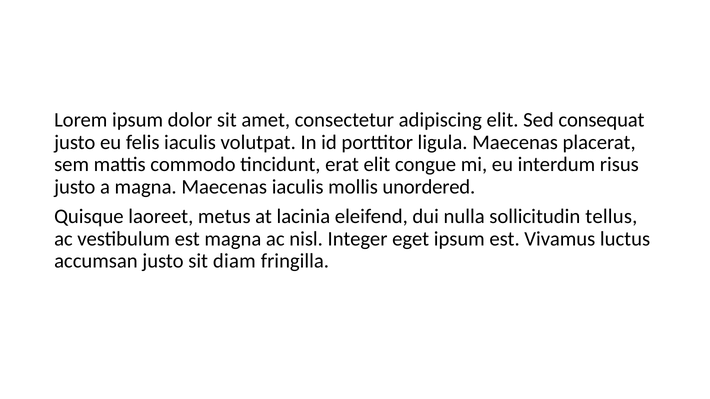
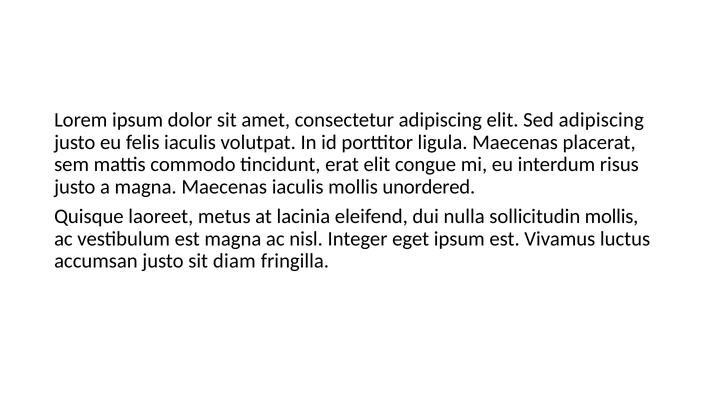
Sed consequat: consequat -> adipiscing
sollicitudin tellus: tellus -> mollis
